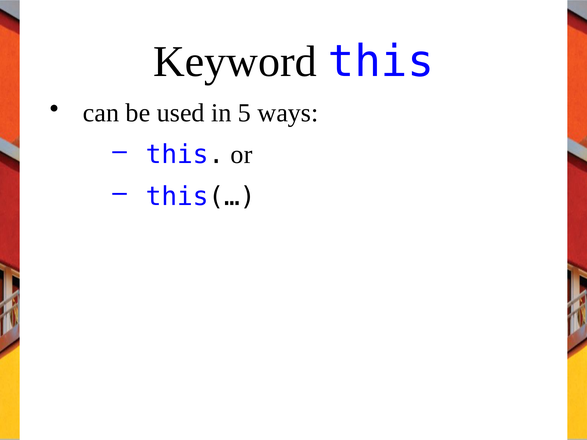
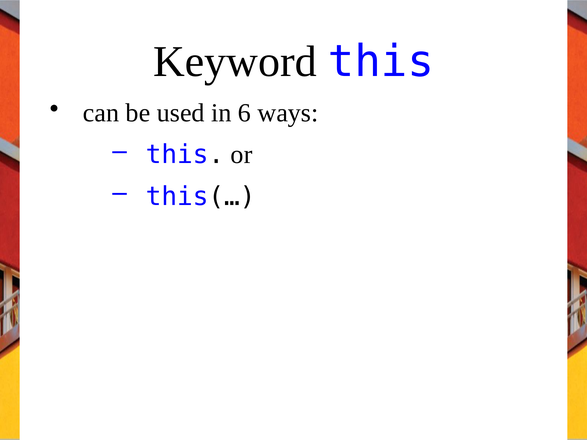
5: 5 -> 6
